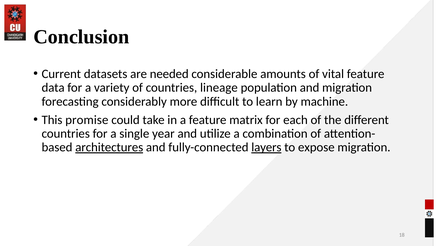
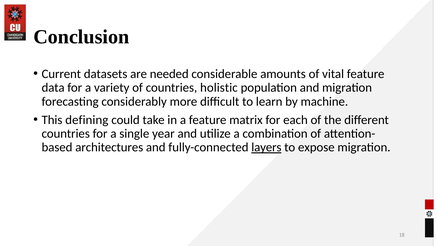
lineage: lineage -> holistic
promise: promise -> defining
architectures underline: present -> none
